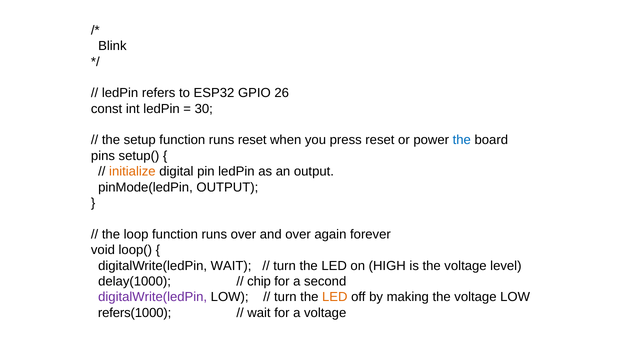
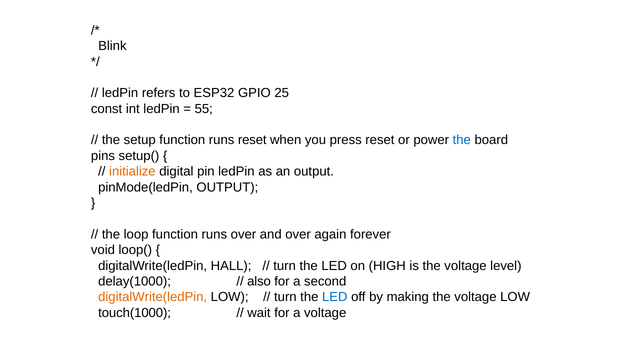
26: 26 -> 25
30: 30 -> 55
digitalWrite(ledPin WAIT: WAIT -> HALL
chip: chip -> also
digitalWrite(ledPin at (153, 297) colour: purple -> orange
LED at (335, 297) colour: orange -> blue
refers(1000: refers(1000 -> touch(1000
